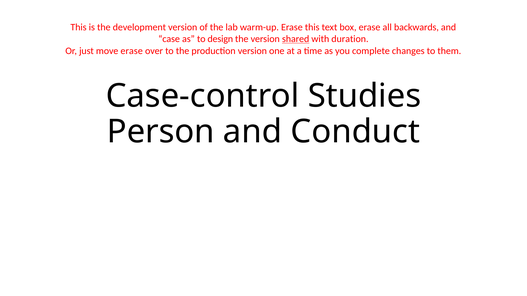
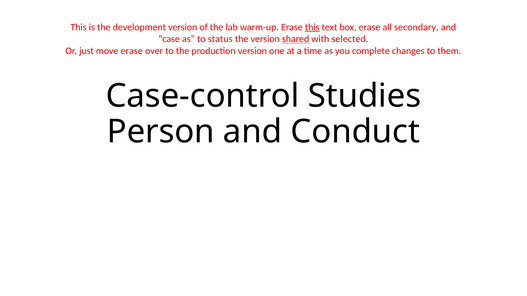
this at (312, 27) underline: none -> present
backwards: backwards -> secondary
design: design -> status
duration: duration -> selected
